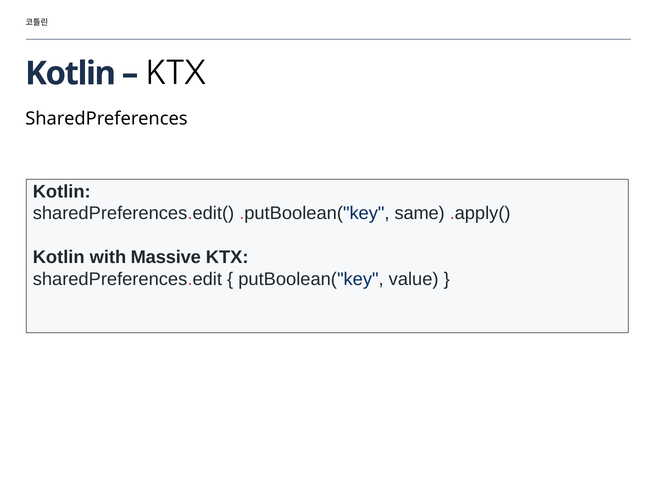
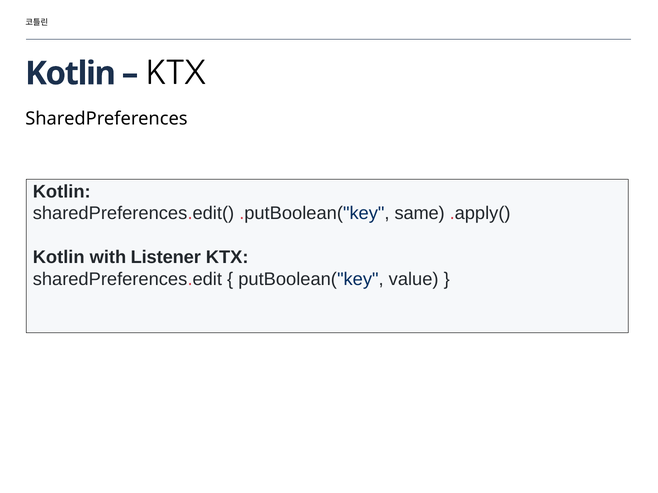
Massive: Massive -> Listener
